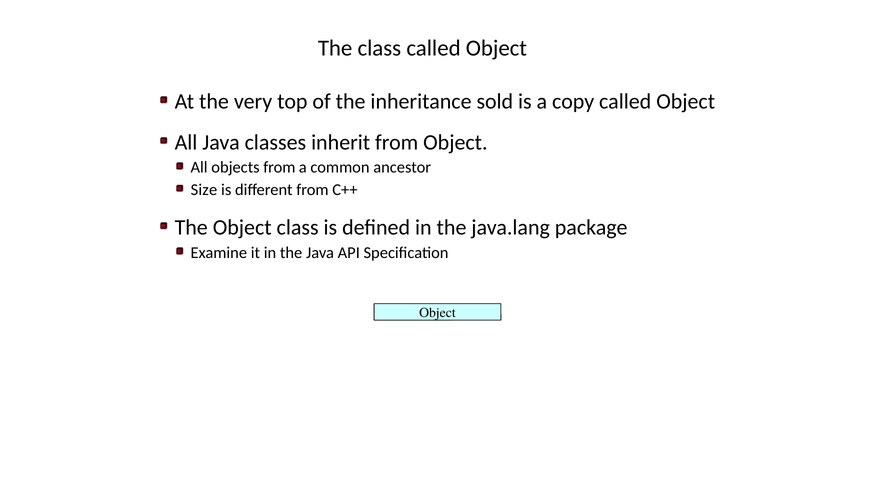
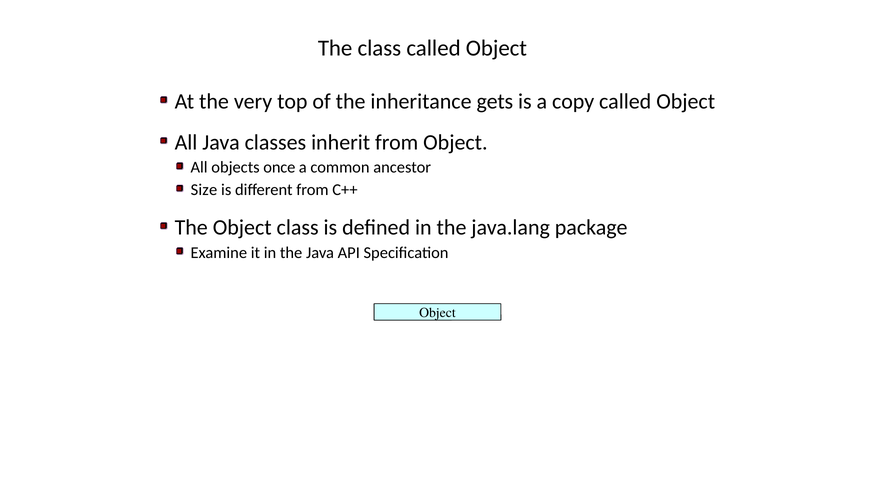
sold: sold -> gets
objects from: from -> once
